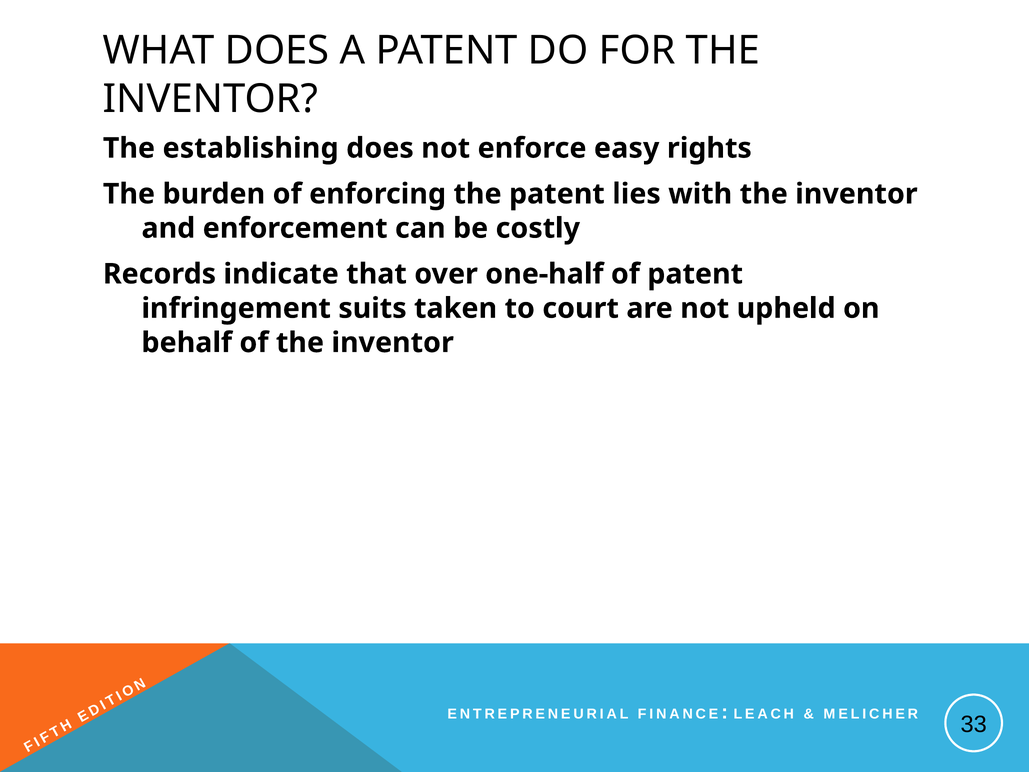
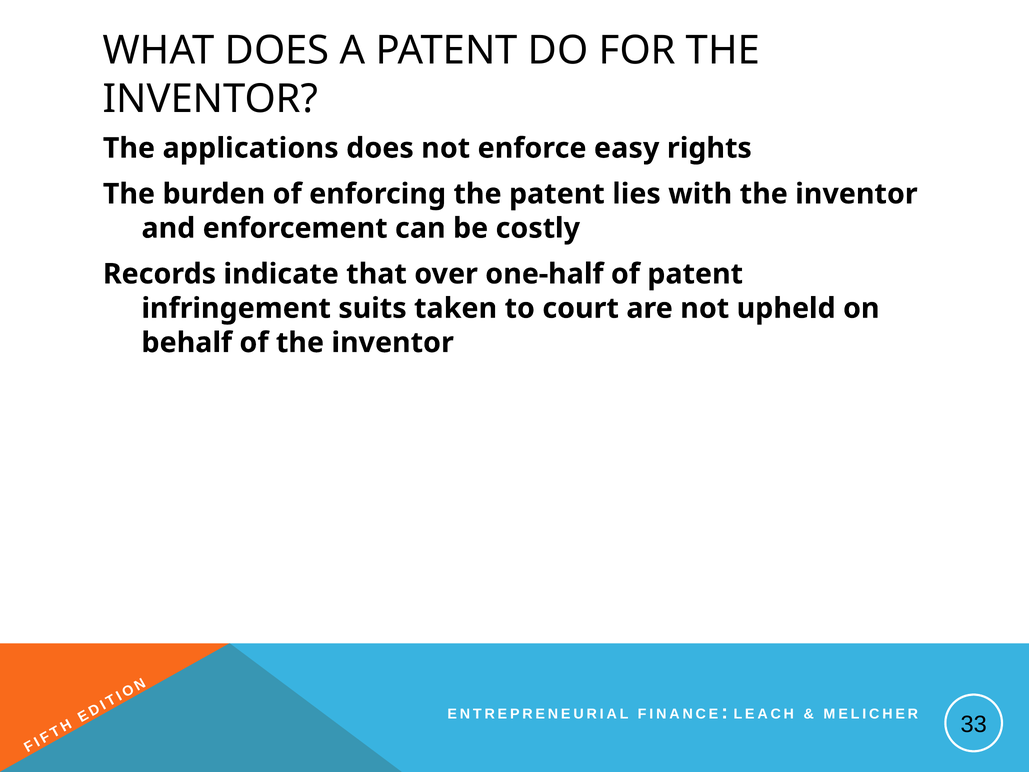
establishing: establishing -> applications
